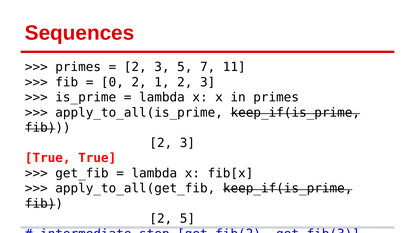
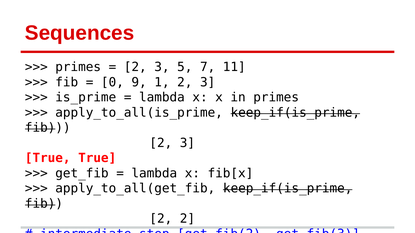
0 2: 2 -> 9
2 5: 5 -> 2
